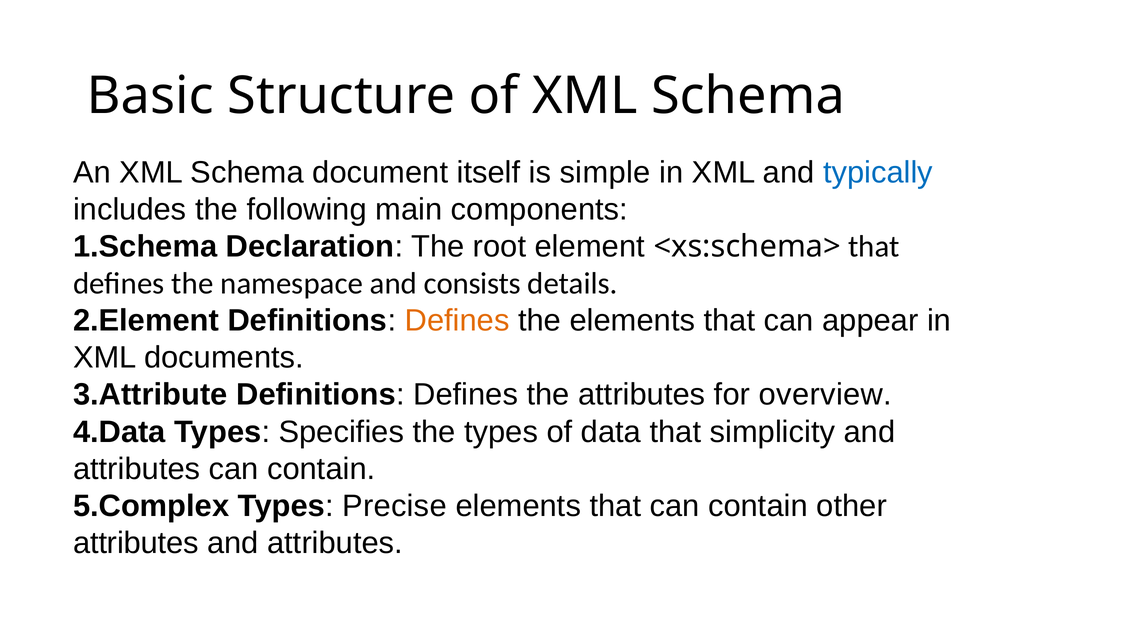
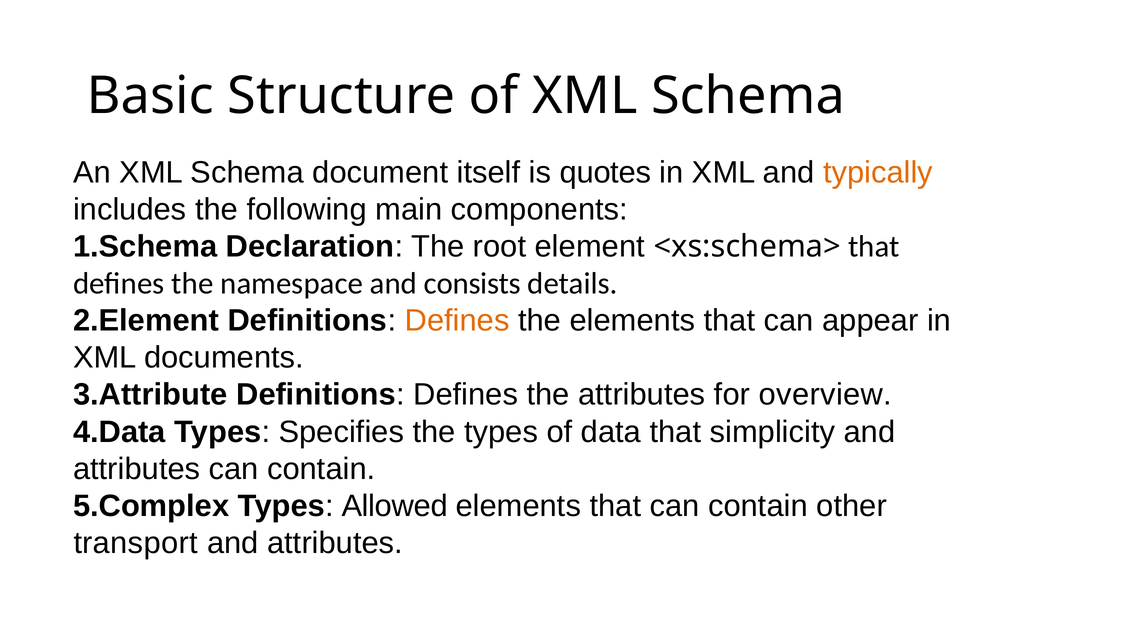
simple: simple -> quotes
typically colour: blue -> orange
Precise: Precise -> Allowed
attributes at (136, 543): attributes -> transport
